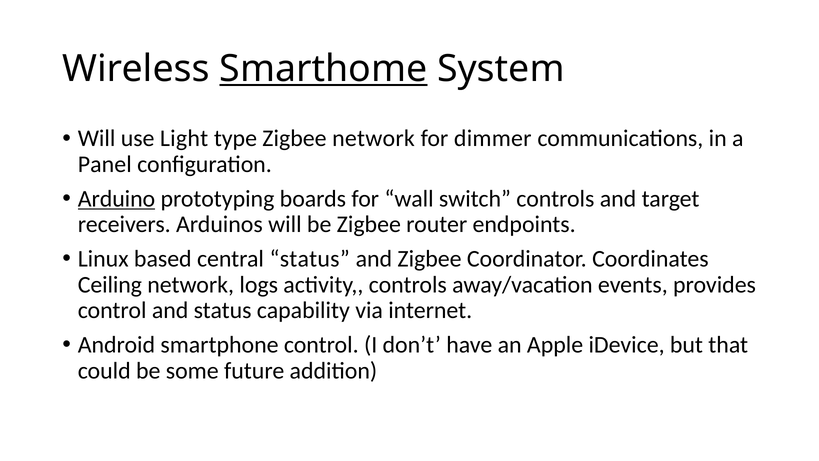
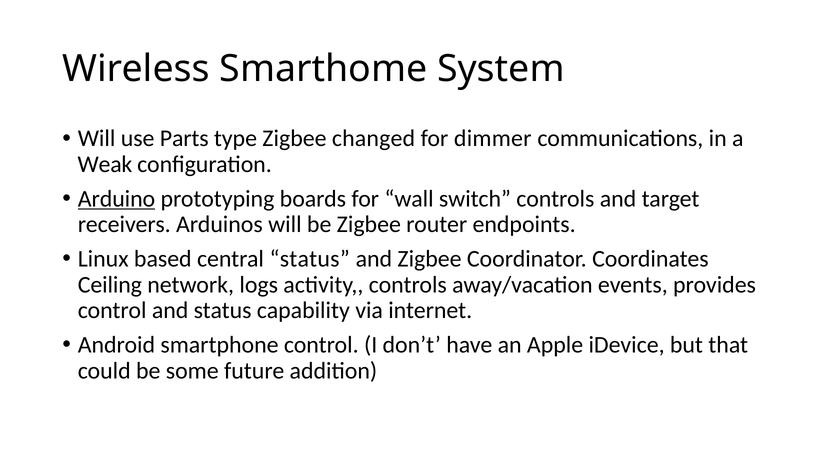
Smarthome underline: present -> none
Light: Light -> Parts
Zigbee network: network -> changed
Panel: Panel -> Weak
